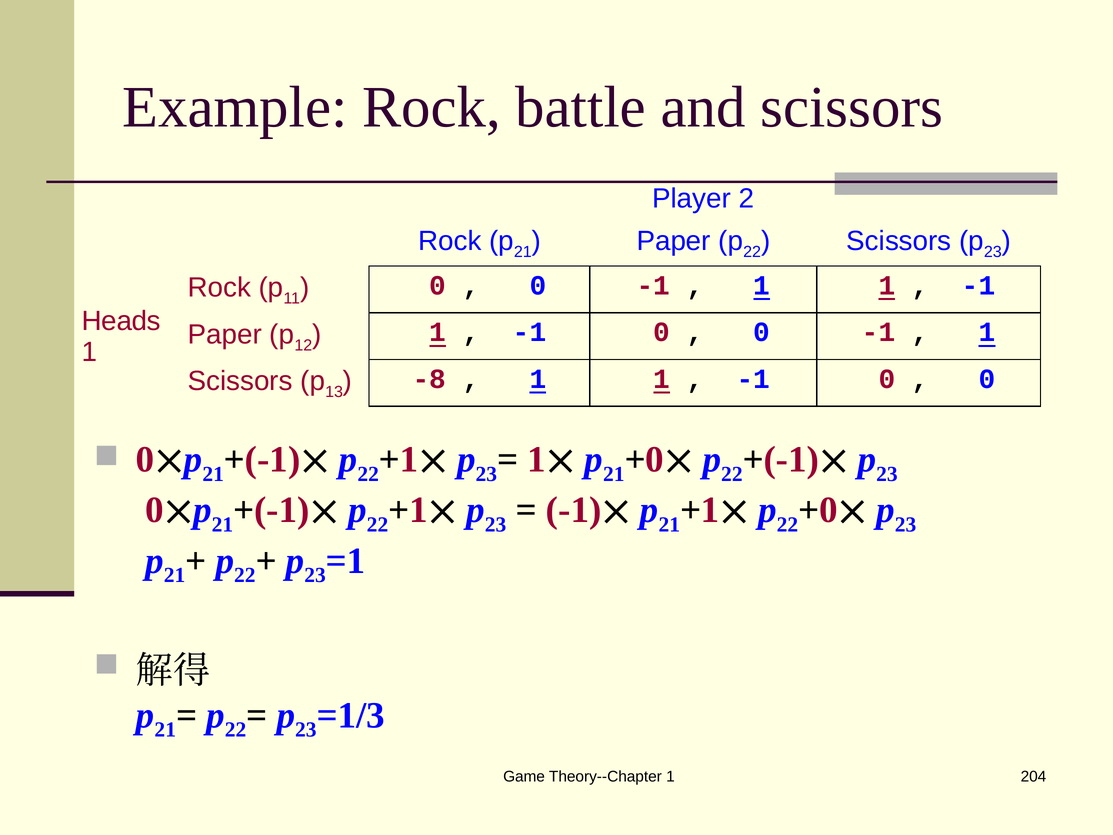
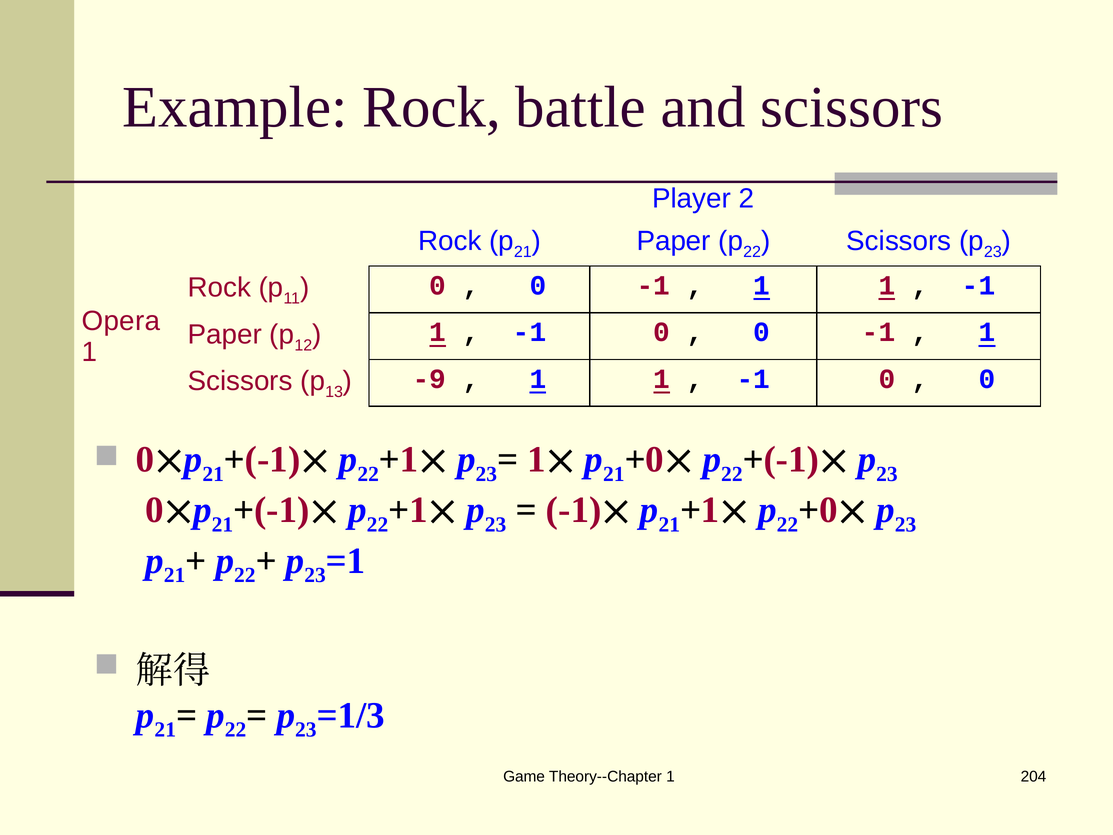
Heads: Heads -> Opera
-8: -8 -> -9
